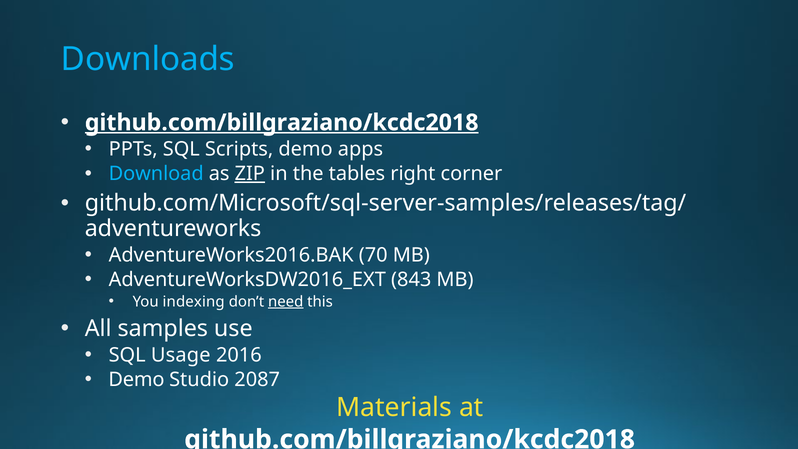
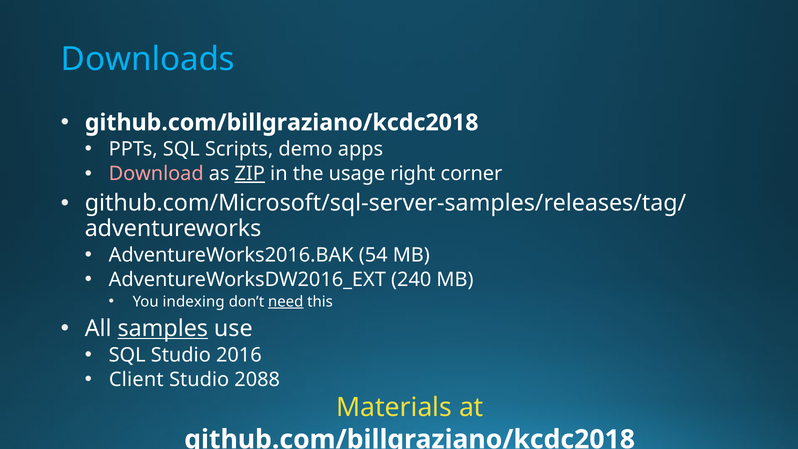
github.com/billgraziano/kcdc2018 at (282, 123) underline: present -> none
Download colour: light blue -> pink
tables: tables -> usage
70: 70 -> 54
843: 843 -> 240
samples underline: none -> present
SQL Usage: Usage -> Studio
Demo at (136, 379): Demo -> Client
2087: 2087 -> 2088
